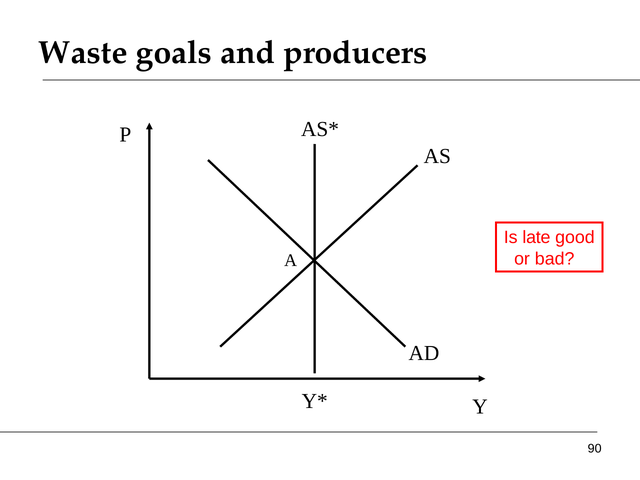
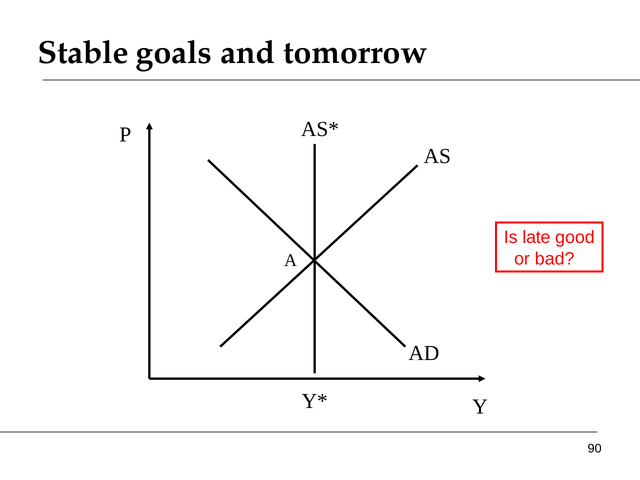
Waste: Waste -> Stable
producers: producers -> tomorrow
